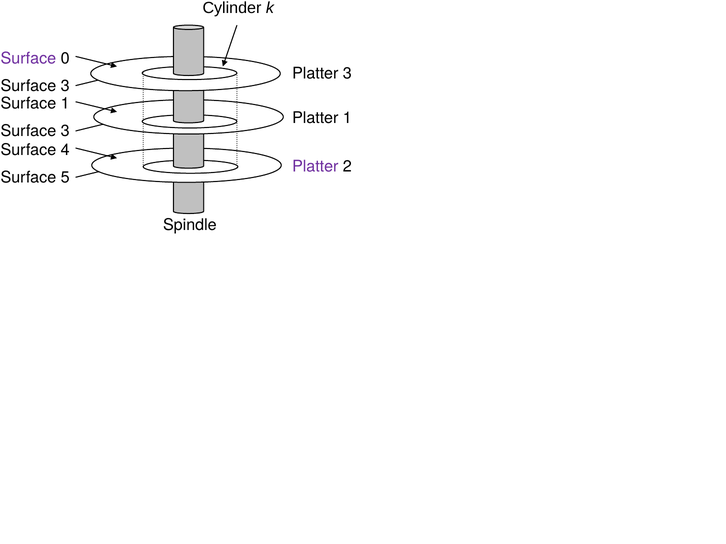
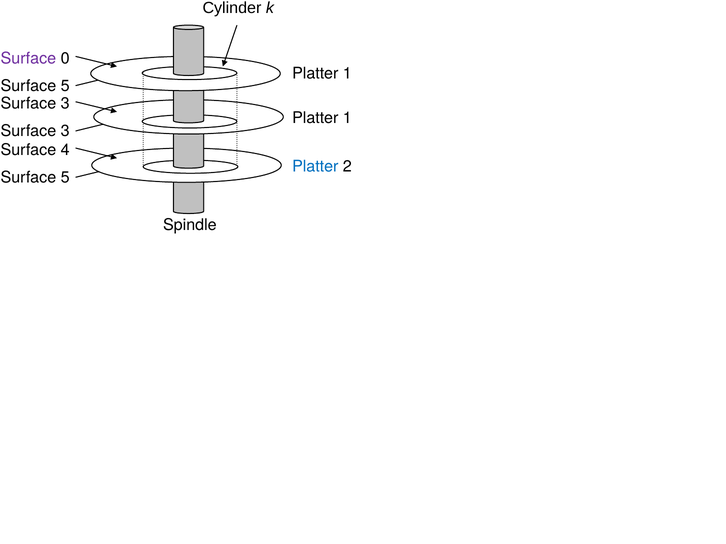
3 at (347, 74): 3 -> 1
3 at (65, 86): 3 -> 5
1 at (65, 104): 1 -> 3
Platter at (315, 166) colour: purple -> blue
